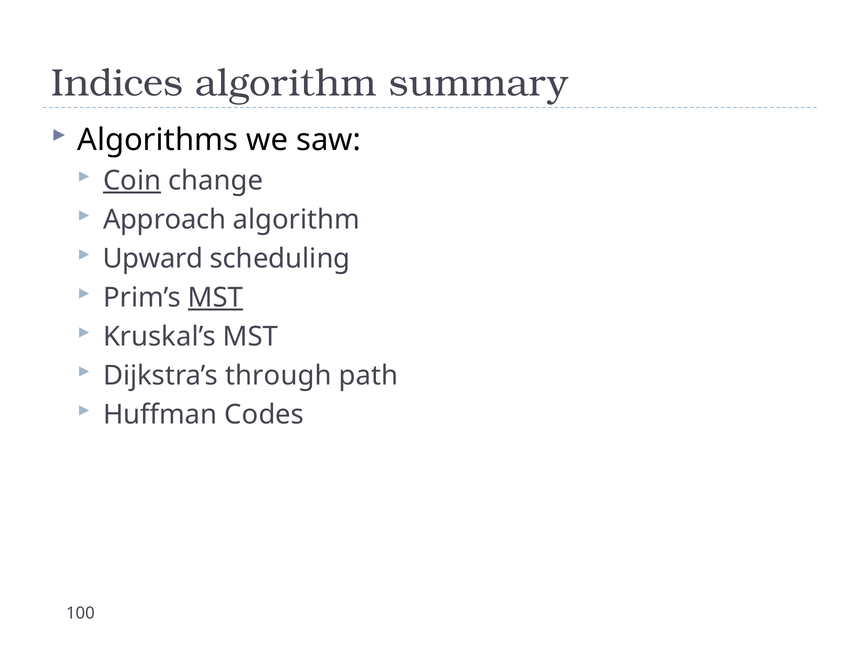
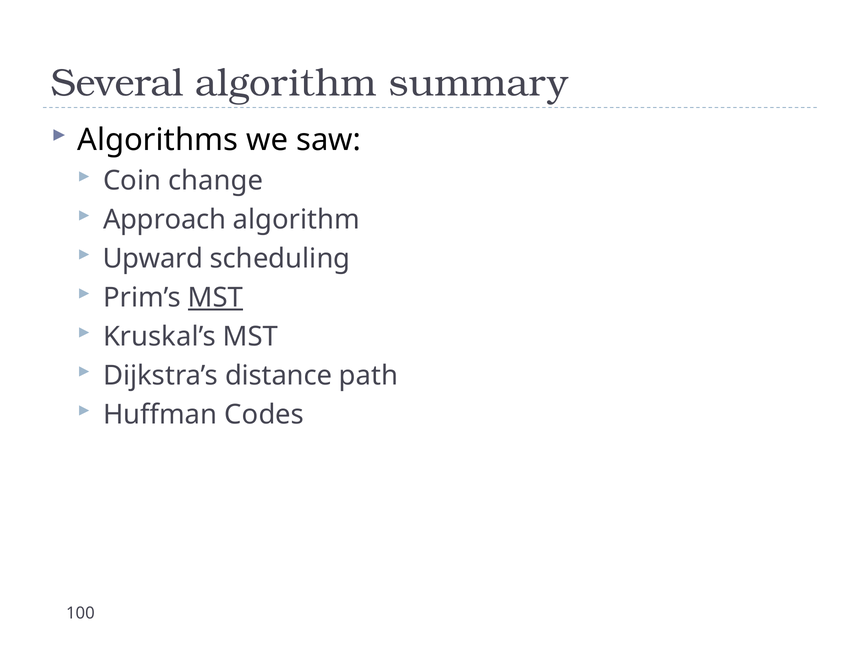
Indices: Indices -> Several
Coin underline: present -> none
through: through -> distance
